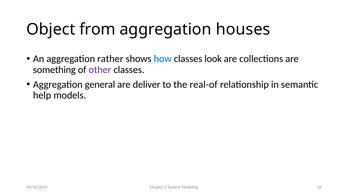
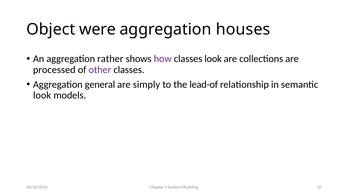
from: from -> were
how colour: blue -> purple
something: something -> processed
deliver: deliver -> simply
real-of: real-of -> lead-of
help at (42, 95): help -> look
